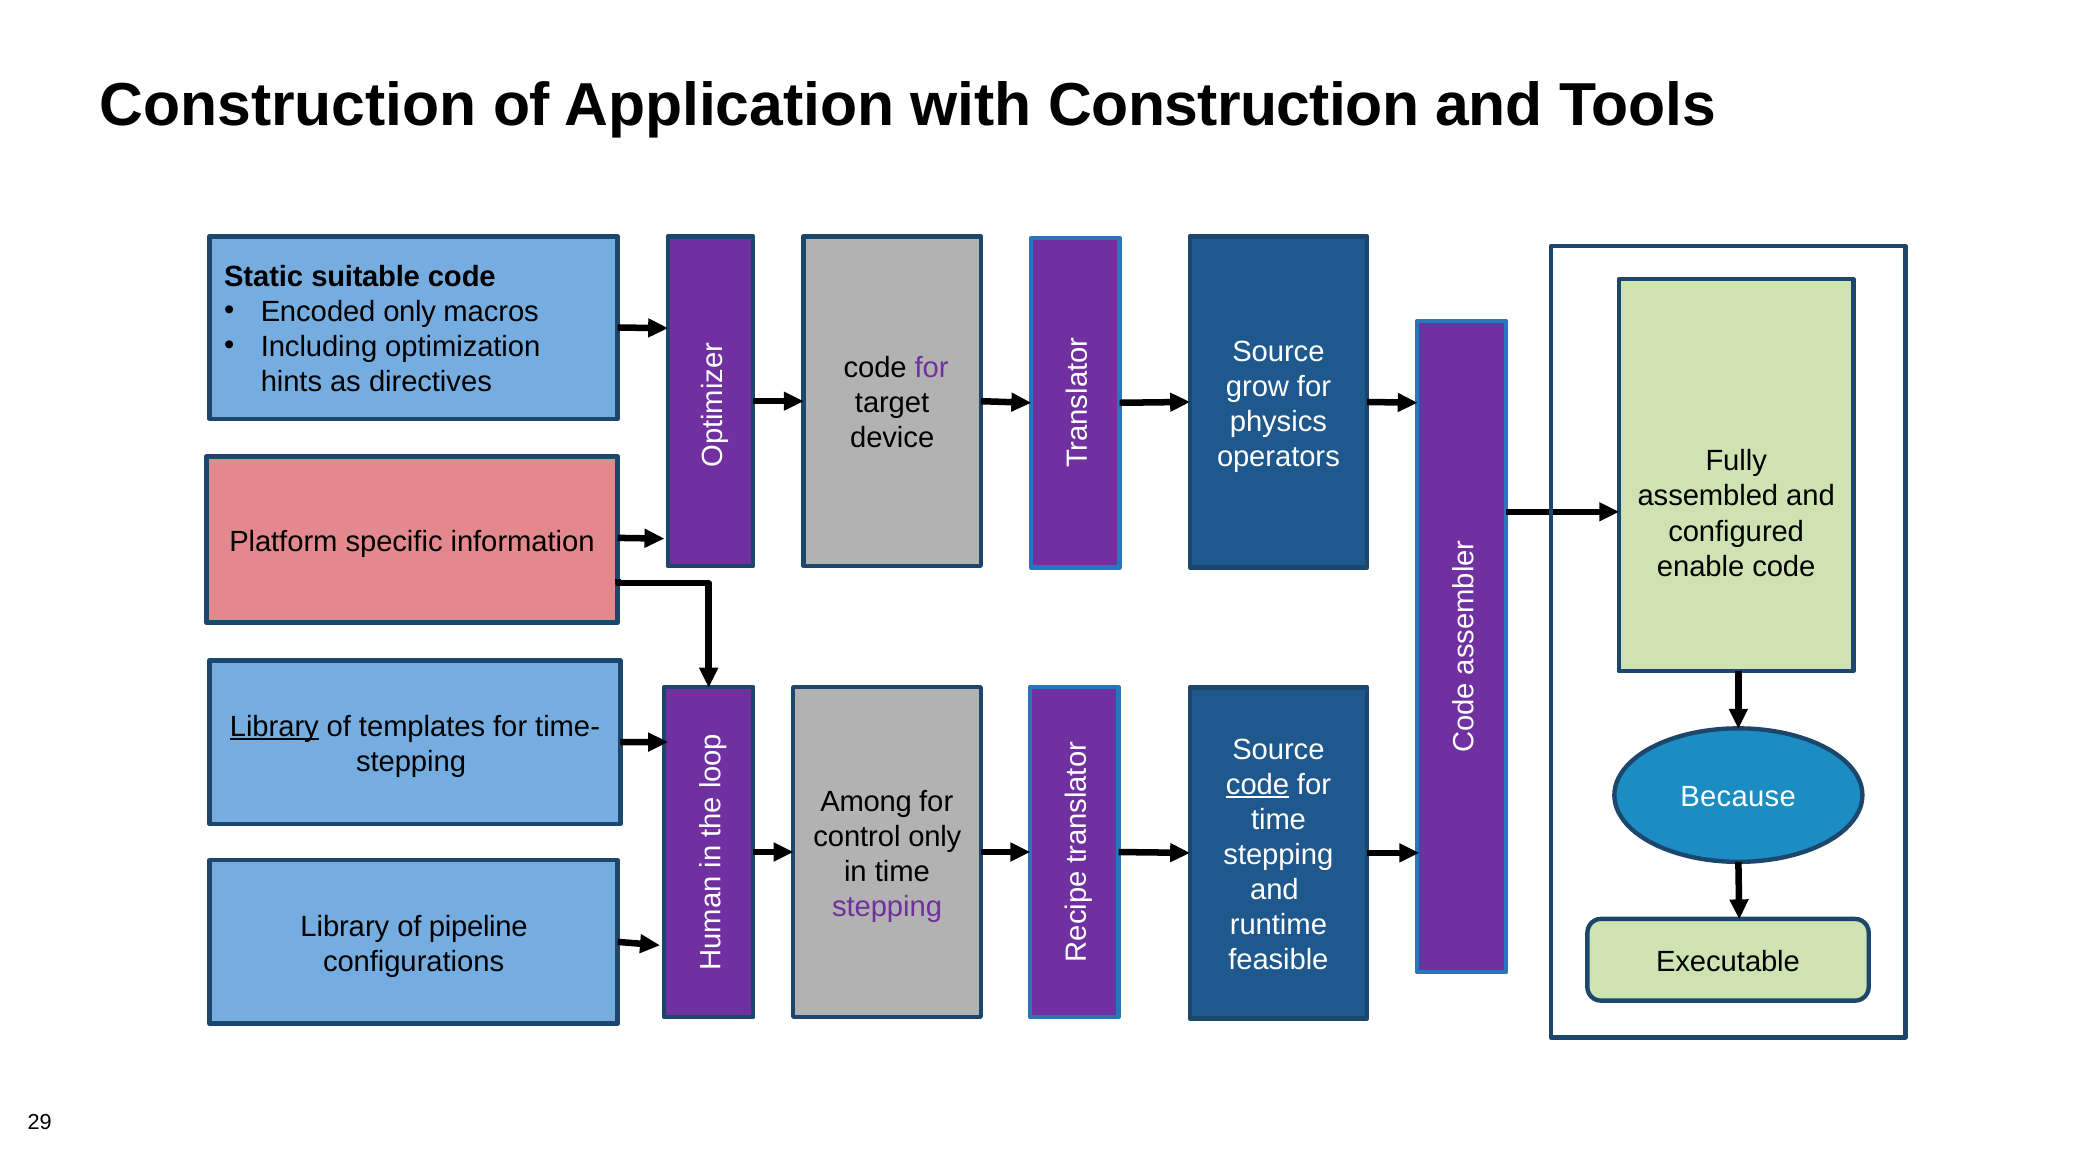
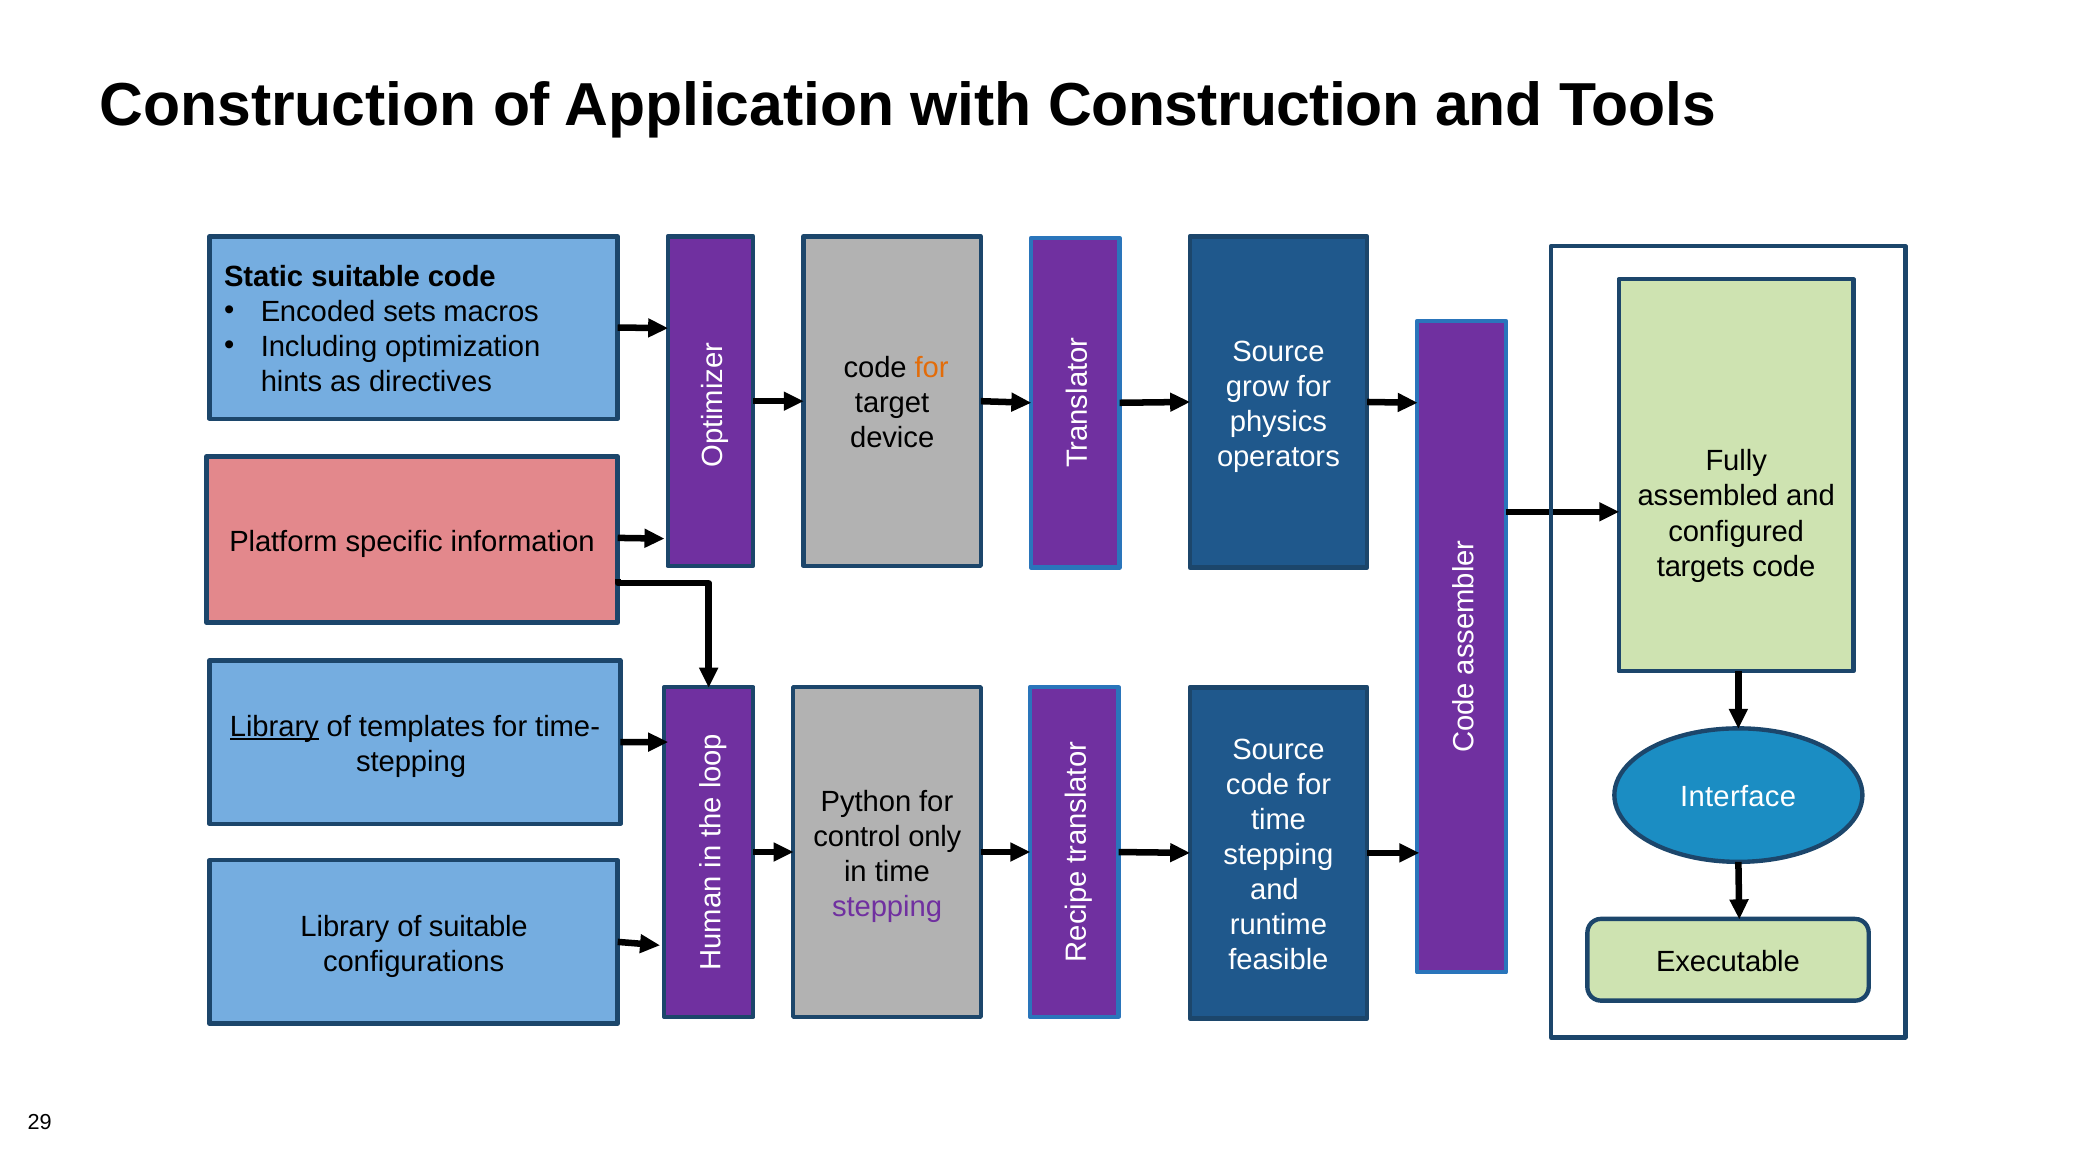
Encoded only: only -> sets
for at (932, 368) colour: purple -> orange
enable: enable -> targets
code at (1258, 785) underline: present -> none
Because: Because -> Interface
Among: Among -> Python
of pipeline: pipeline -> suitable
